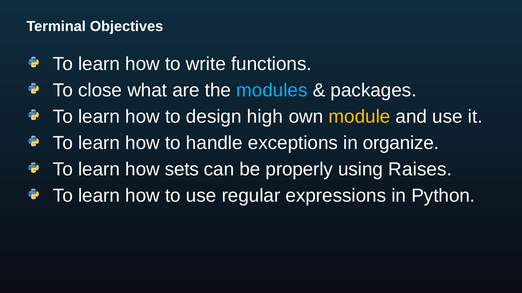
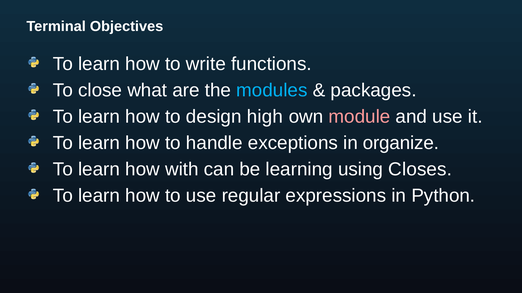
module colour: yellow -> pink
sets: sets -> with
properly: properly -> learning
Raises: Raises -> Closes
